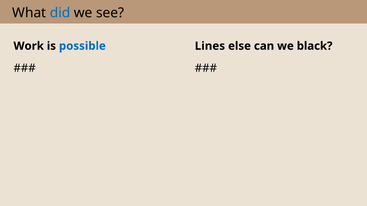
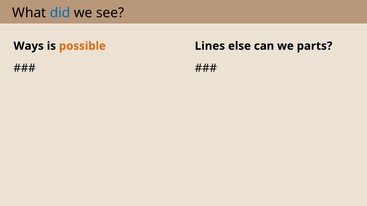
Work: Work -> Ways
possible colour: blue -> orange
black: black -> parts
